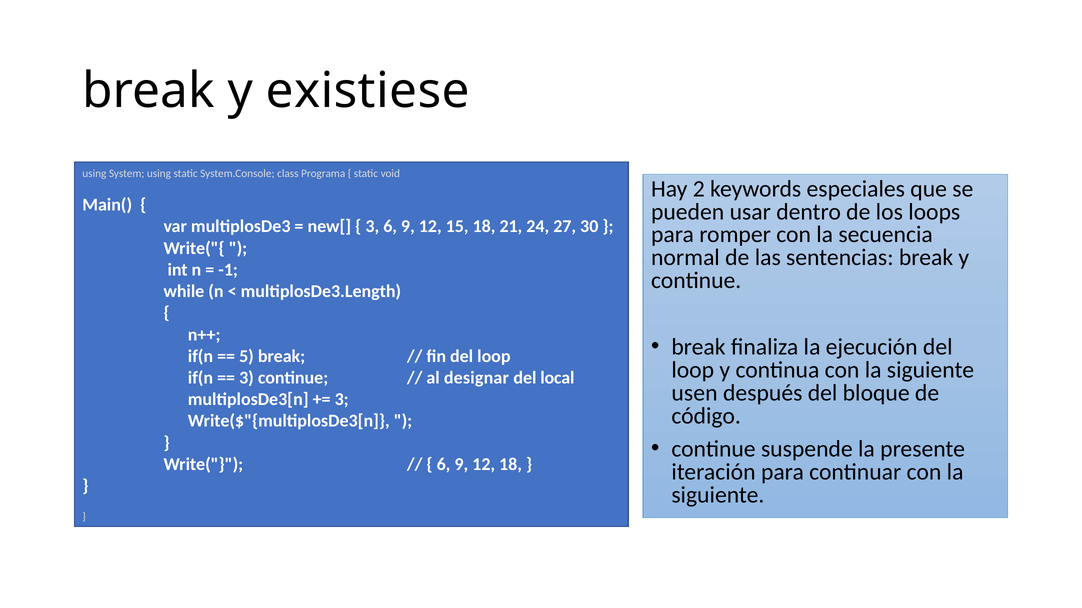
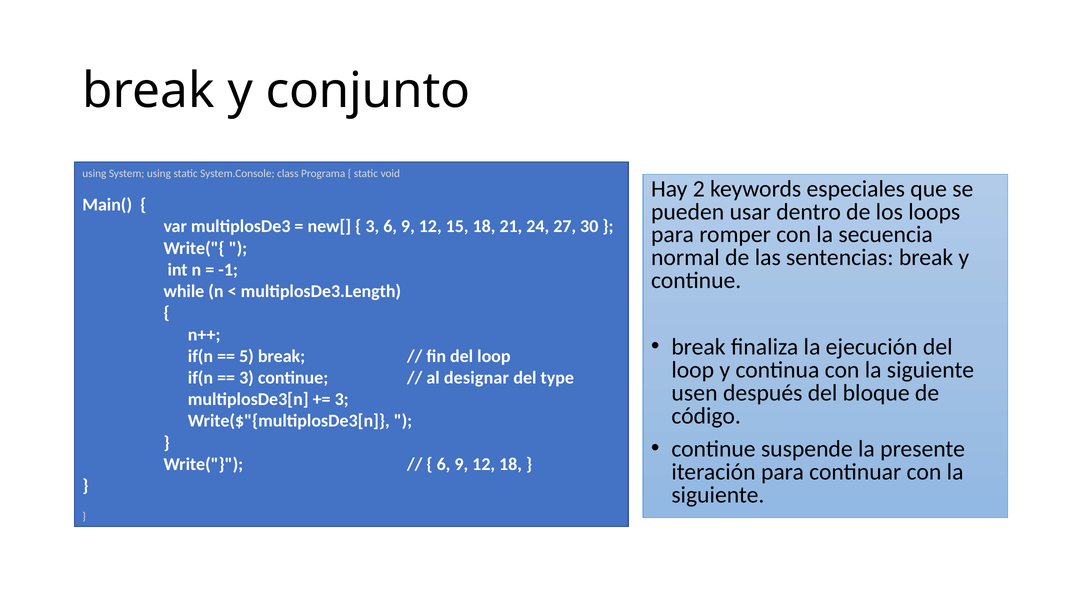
existiese: existiese -> conjunto
local: local -> type
